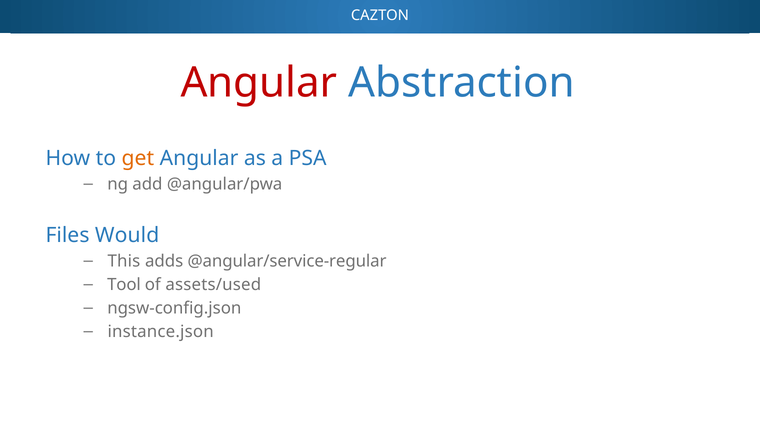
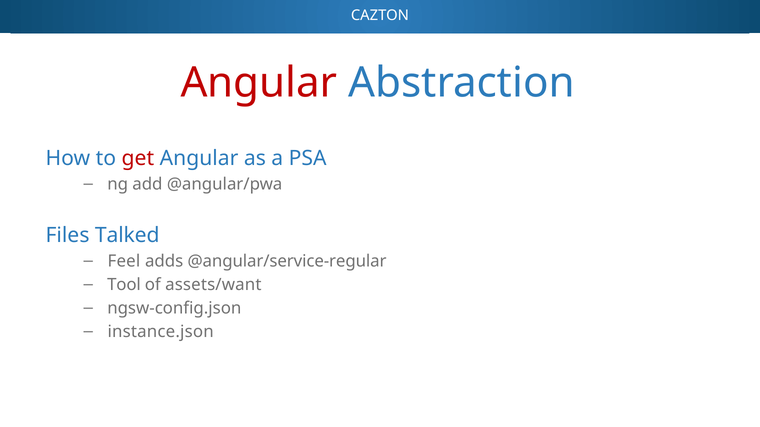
get colour: orange -> red
Would: Would -> Talked
This: This -> Feel
assets/used: assets/used -> assets/want
